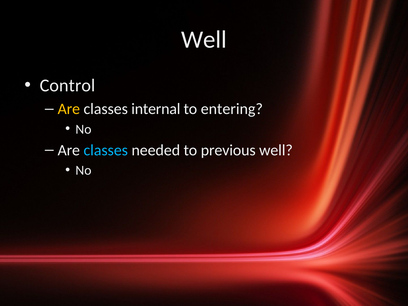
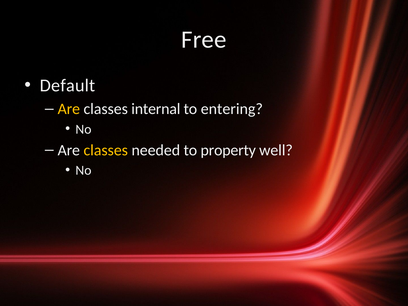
Well at (204, 39): Well -> Free
Control: Control -> Default
classes at (106, 150) colour: light blue -> yellow
previous: previous -> property
